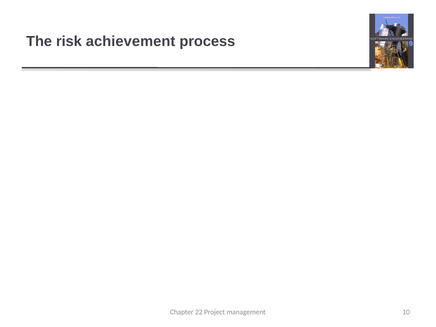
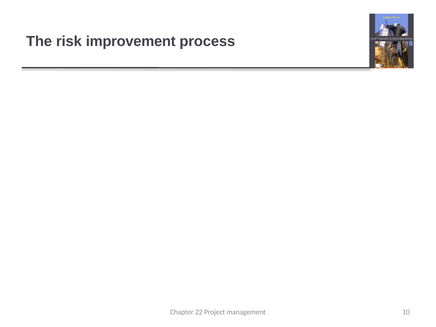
achievement: achievement -> improvement
